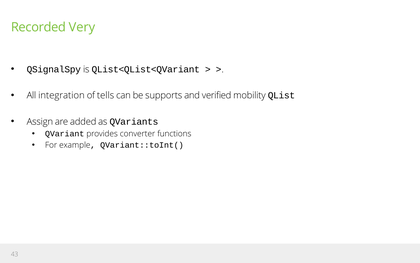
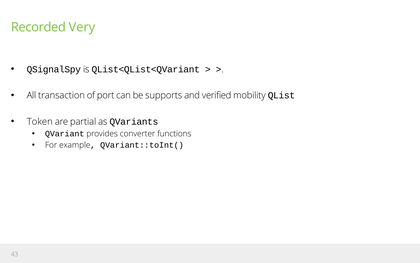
integration: integration -> transaction
tells: tells -> port
Assign: Assign -> Token
added: added -> partial
